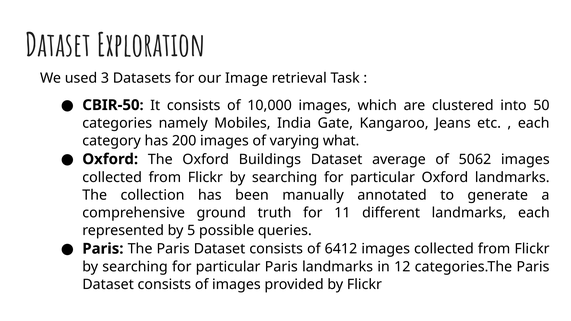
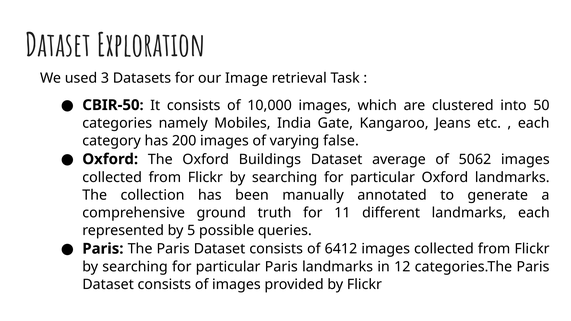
what: what -> false
